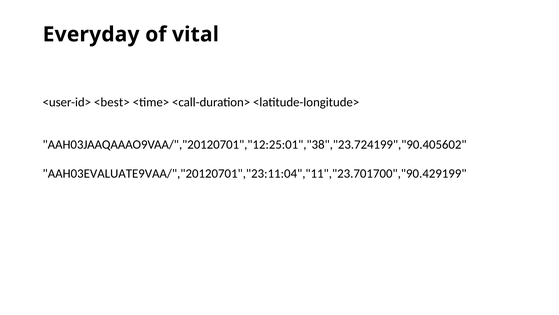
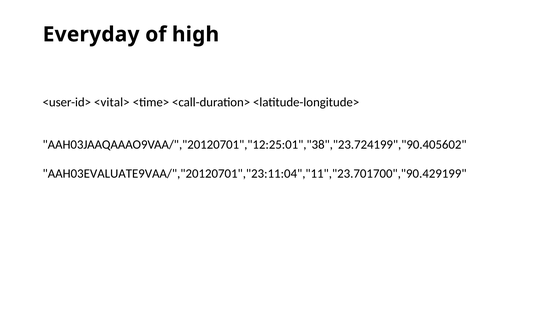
vital: vital -> high
<best>: <best> -> <vital>
